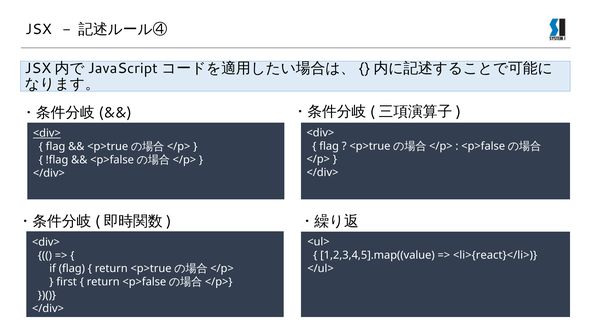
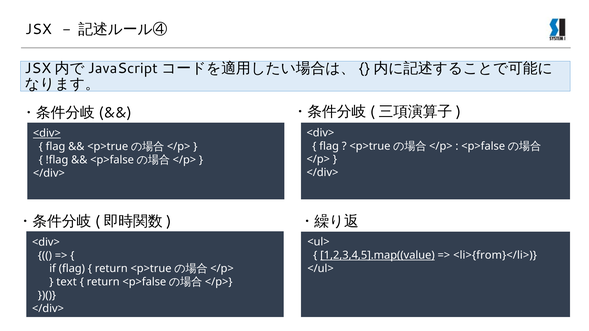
1,2,3,4,5].map((value underline: none -> present
<li>{react}</li>: <li>{react}</li> -> <li>{from}</li>
first: first -> text
